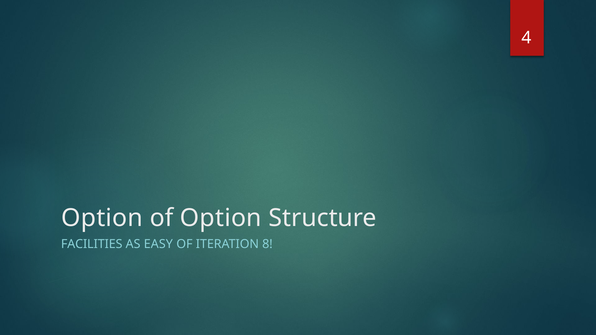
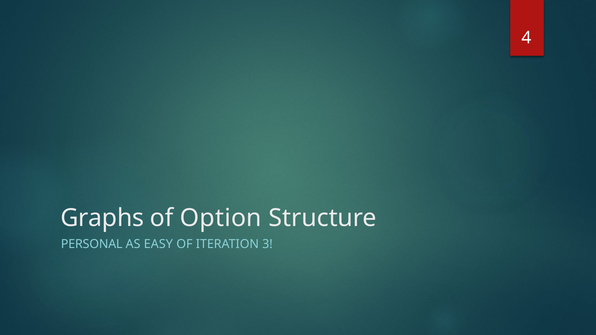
Option at (102, 218): Option -> Graphs
FACILITIES: FACILITIES -> PERSONAL
8: 8 -> 3
